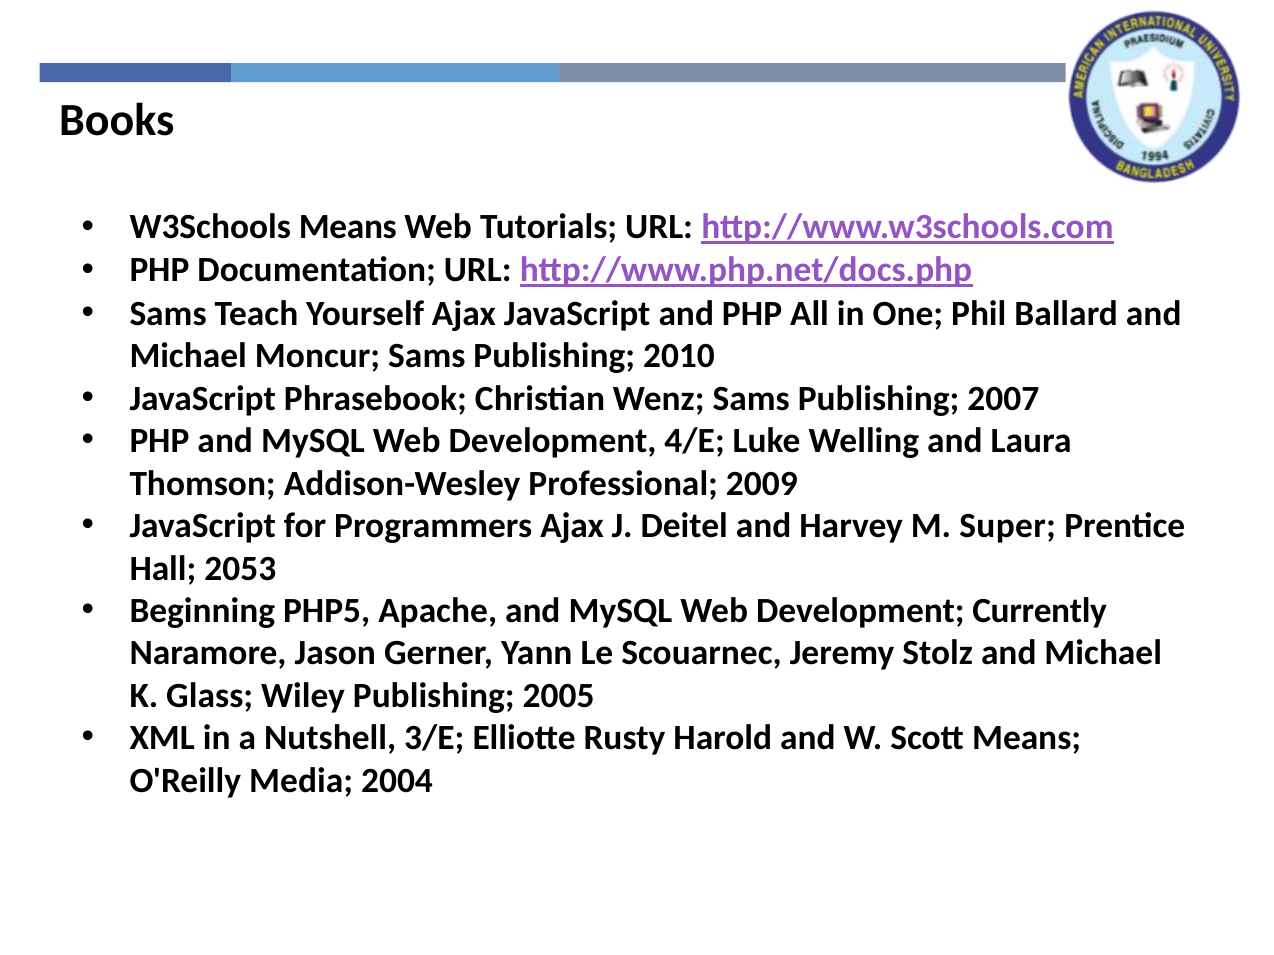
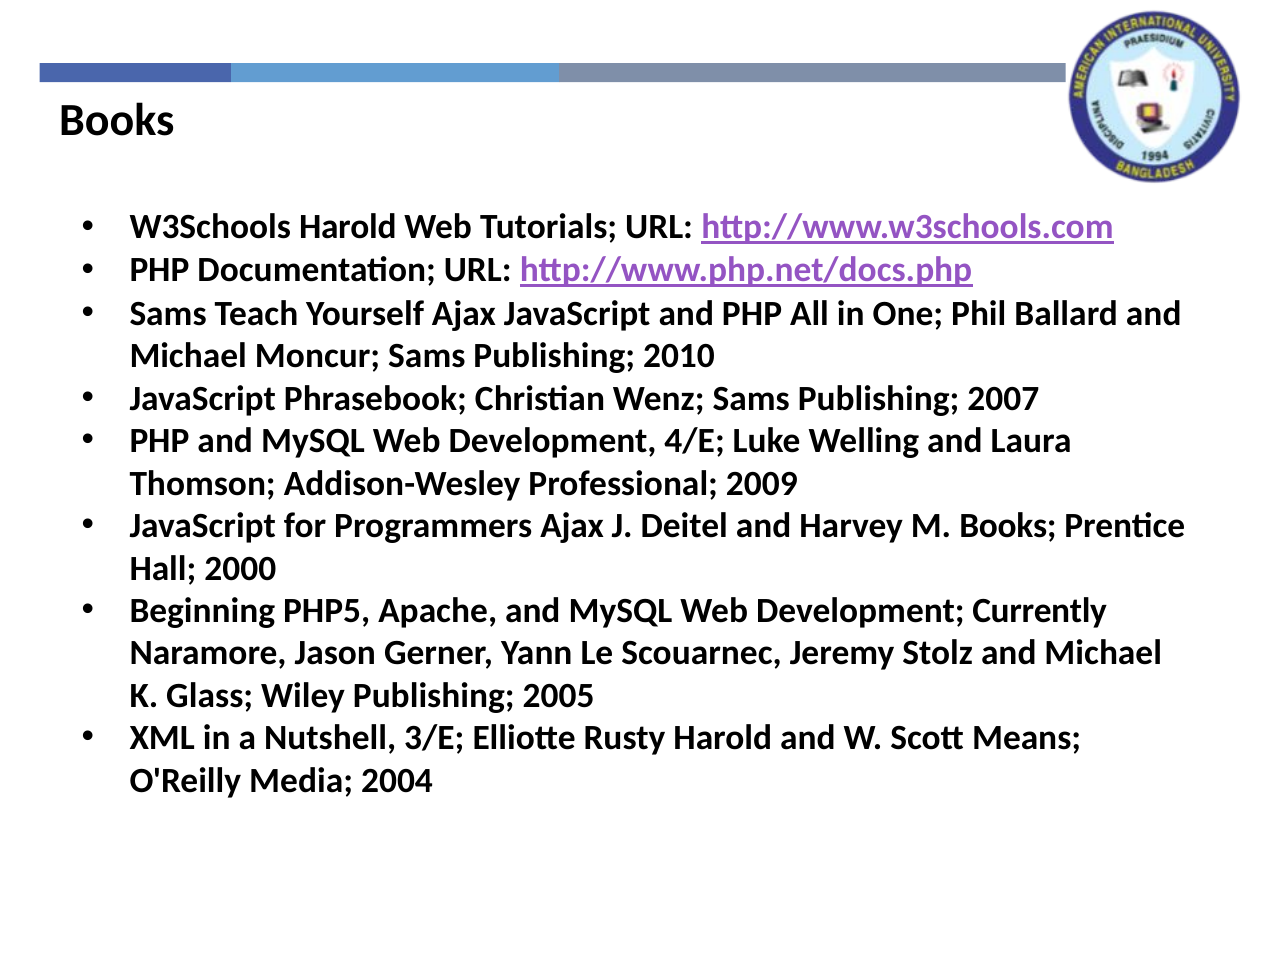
W3Schools Means: Means -> Harold
M Super: Super -> Books
2053: 2053 -> 2000
